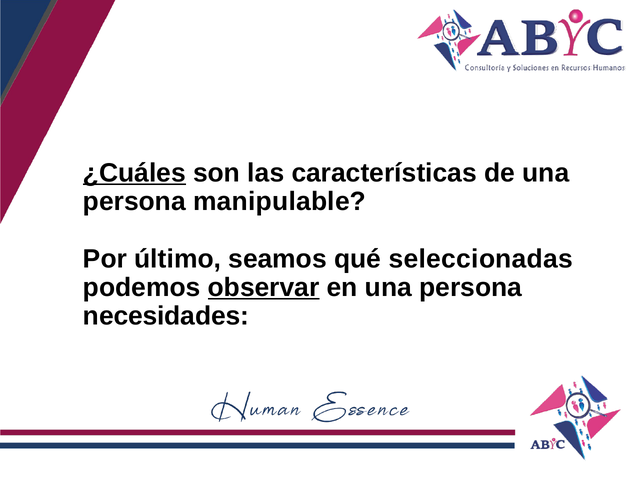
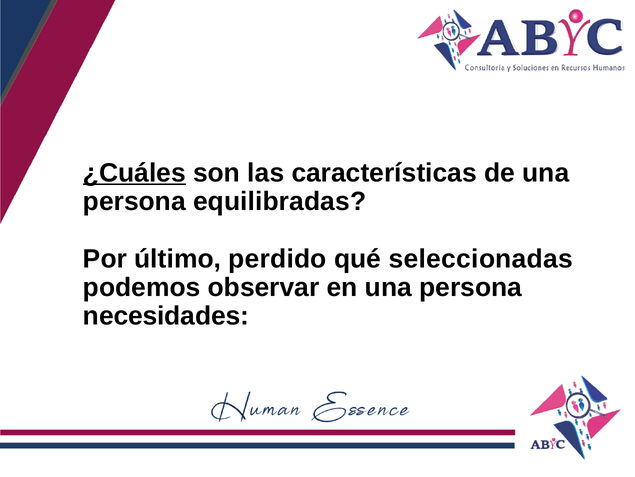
manipulable: manipulable -> equilibradas
seamos: seamos -> perdido
observar underline: present -> none
